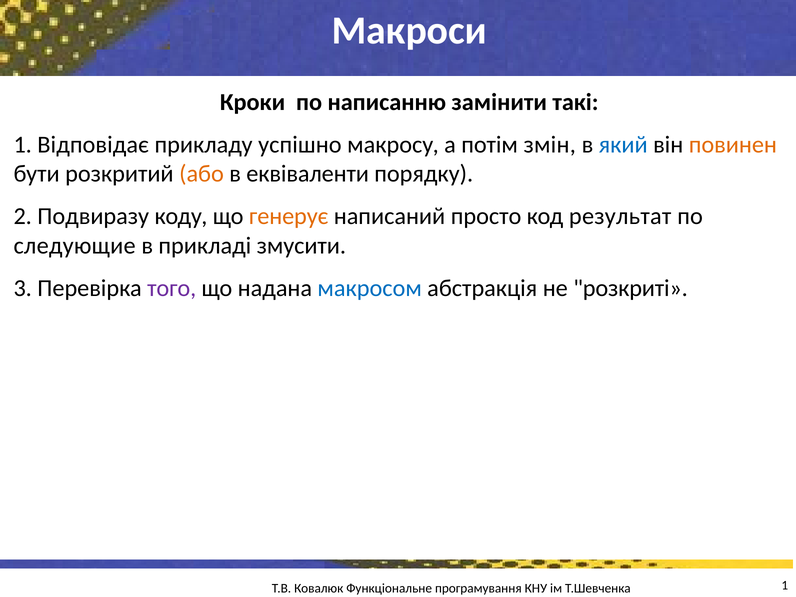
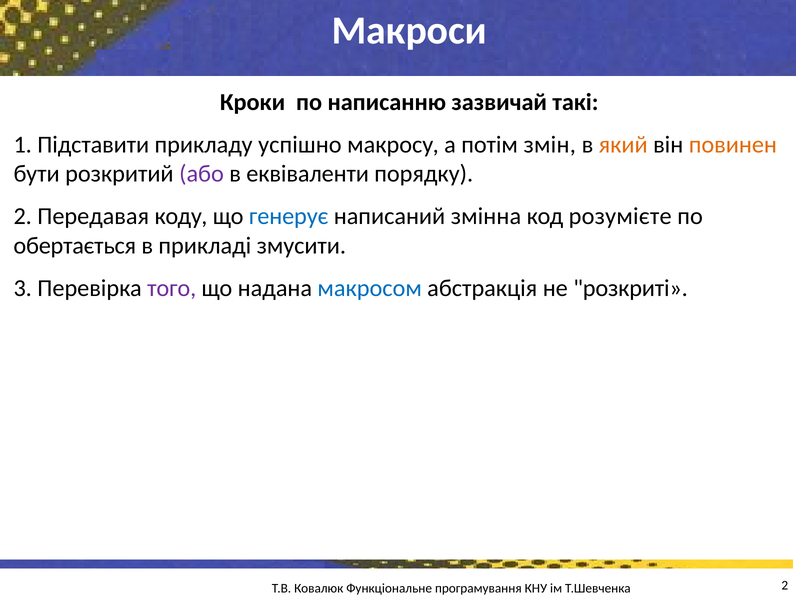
замінити: замінити -> зазвичай
Відповідає: Відповідає -> Підставити
який colour: blue -> orange
або colour: orange -> purple
Подвиразу: Подвиразу -> Передавая
генерує colour: orange -> blue
просто: просто -> змінна
результат: результат -> розумієте
следующие: следующие -> обертається
1 at (785, 585): 1 -> 2
